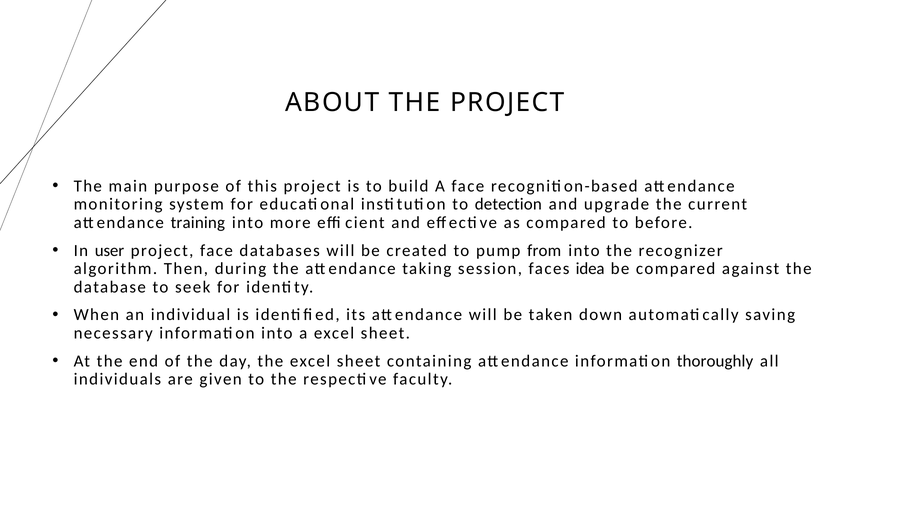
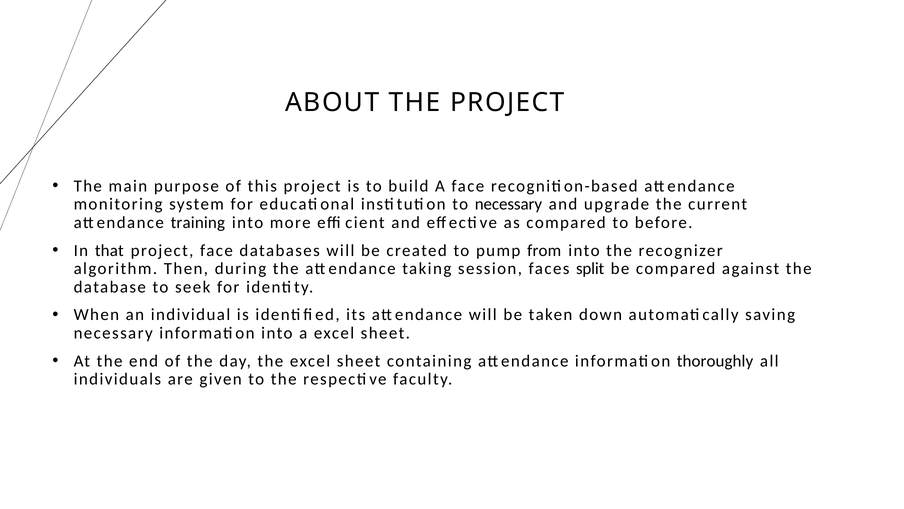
to detection: detection -> necessary
user: user -> that
idea: idea -> split
